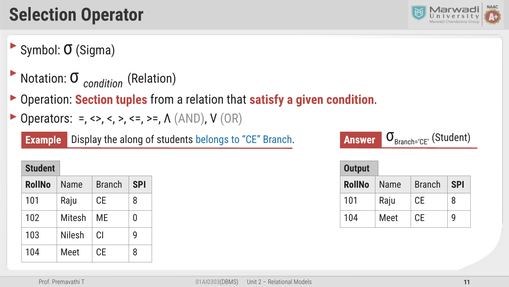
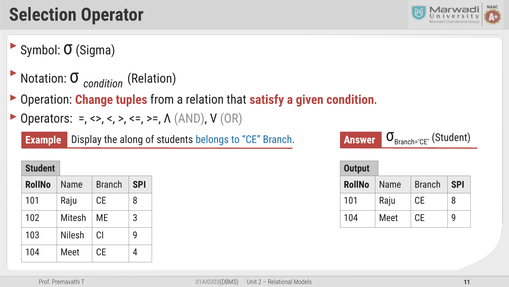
Section: Section -> Change
0: 0 -> 3
Meet CE 8: 8 -> 4
